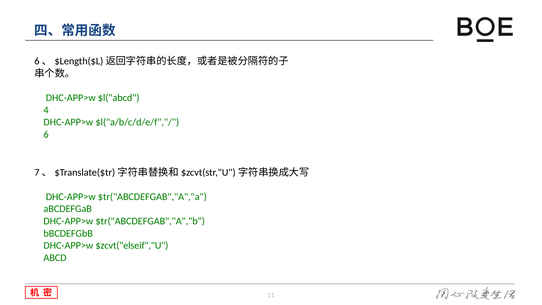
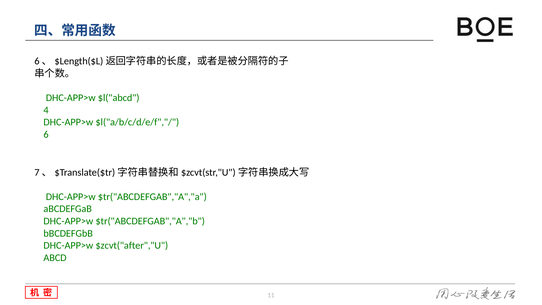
$zcvt("elseif","U: $zcvt("elseif","U -> $zcvt("after","U
